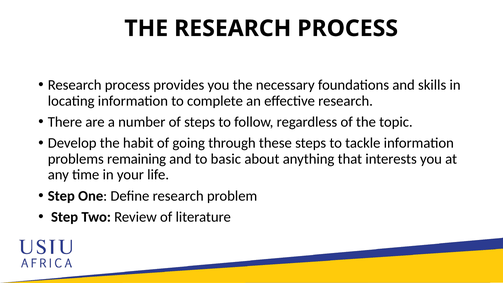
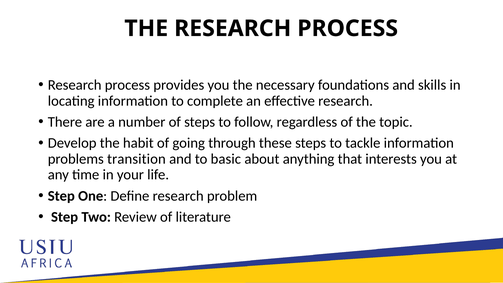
remaining: remaining -> transition
